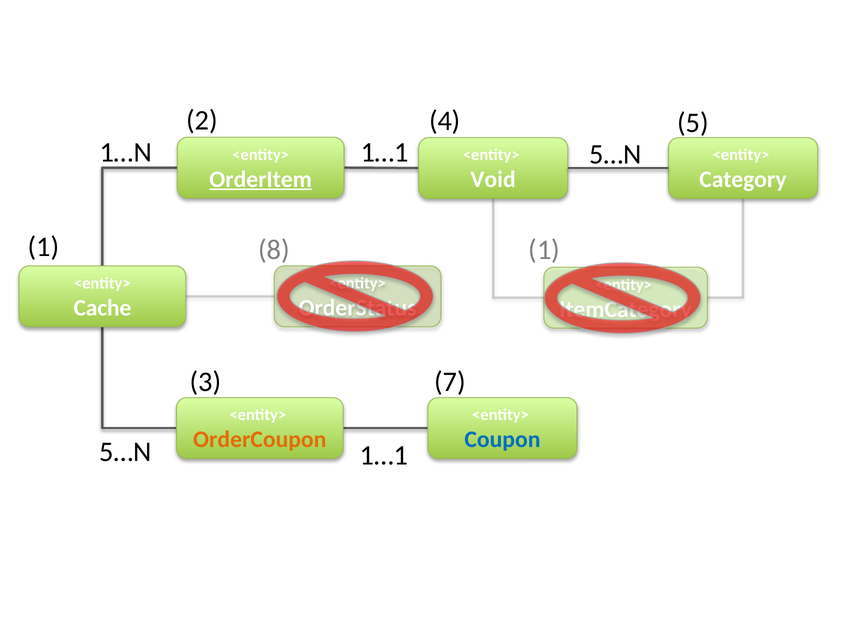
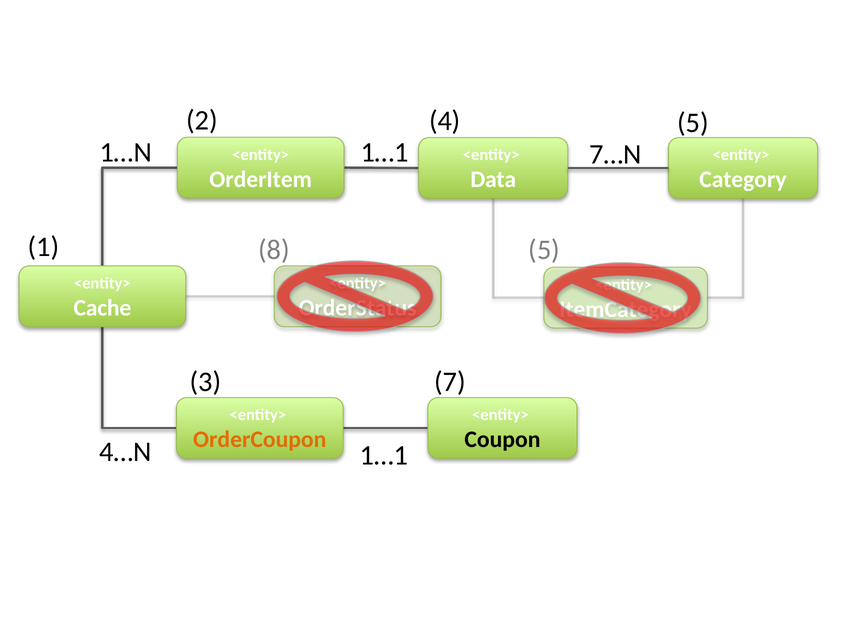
5…N at (615, 155): 5…N -> 7…N
OrderItem underline: present -> none
Void: Void -> Data
8 1: 1 -> 5
Coupon colour: blue -> black
5…N at (125, 452): 5…N -> 4…N
